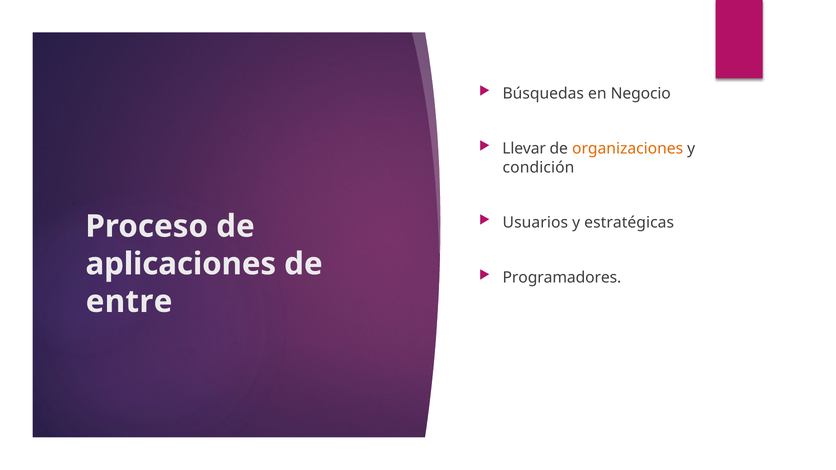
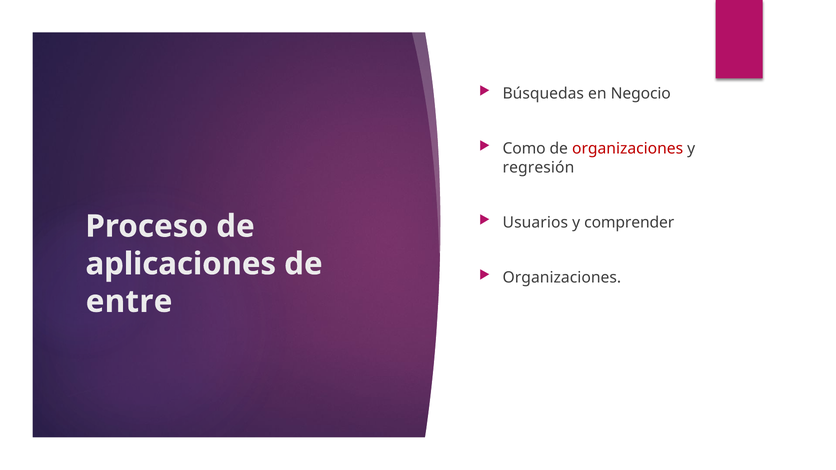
Llevar: Llevar -> Como
organizaciones at (628, 149) colour: orange -> red
condición: condición -> regresión
estratégicas: estratégicas -> comprender
Programadores at (562, 278): Programadores -> Organizaciones
